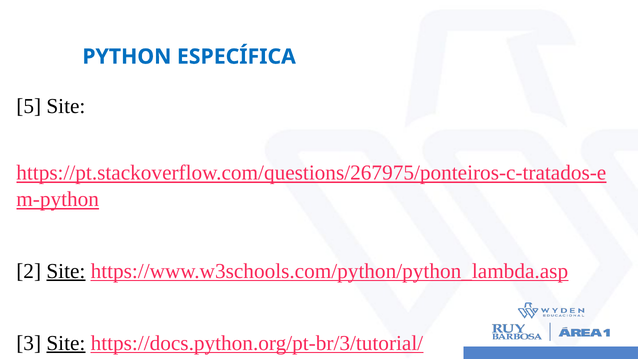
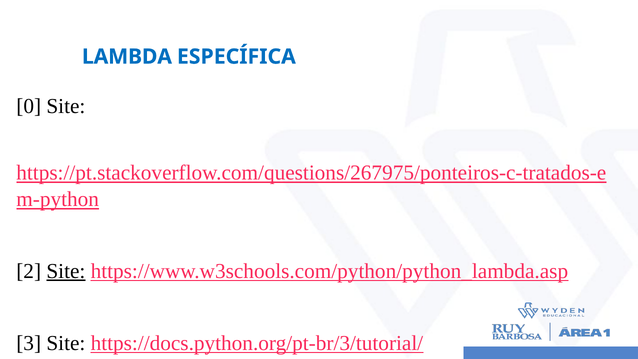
PYTHON: PYTHON -> LAMBDA
5: 5 -> 0
Site at (66, 343) underline: present -> none
